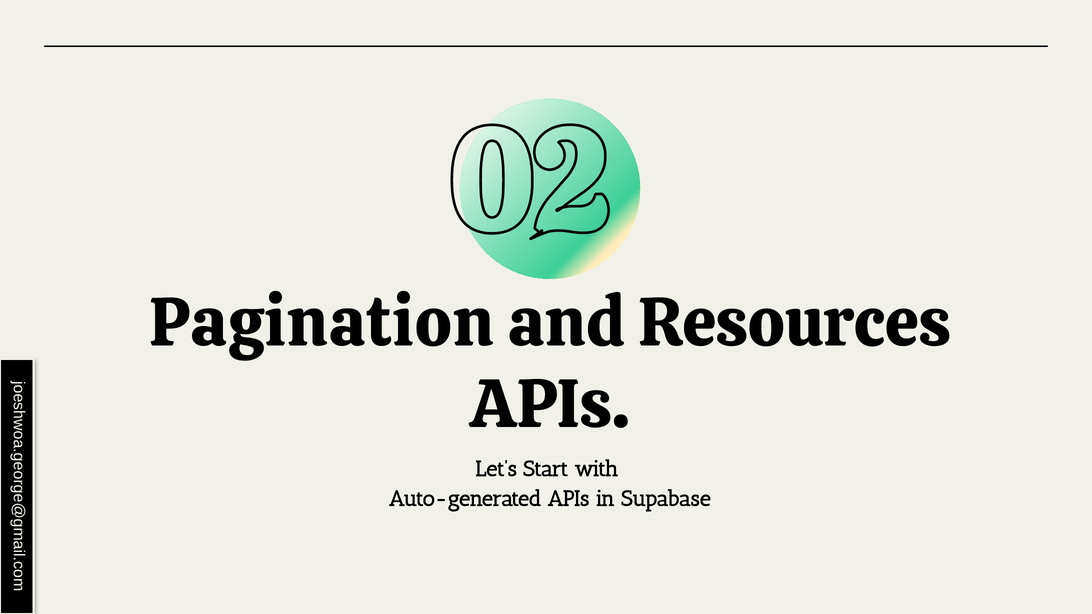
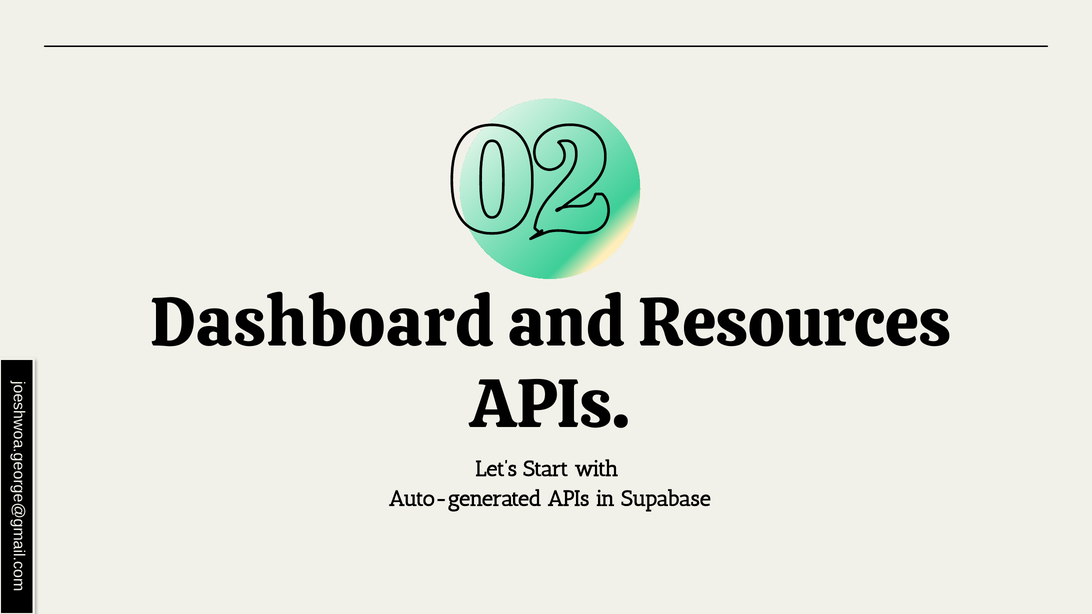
Pagination: Pagination -> Dashboard
